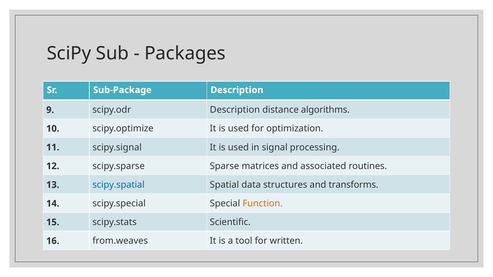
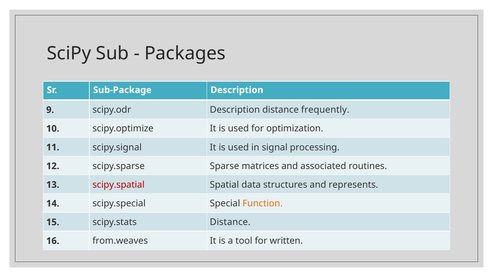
algorithms: algorithms -> frequently
scipy.spatial colour: blue -> red
transforms: transforms -> represents
scipy.stats Scientific: Scientific -> Distance
